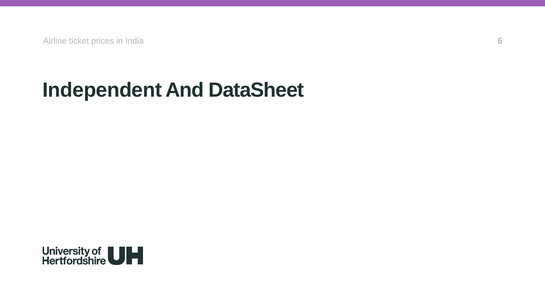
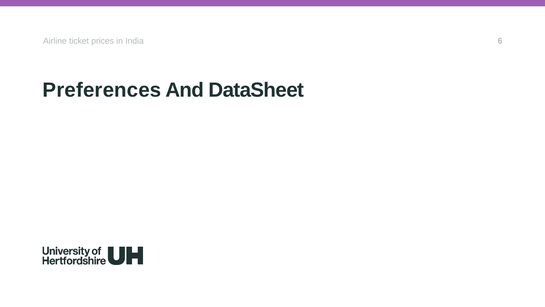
Independent: Independent -> Preferences
